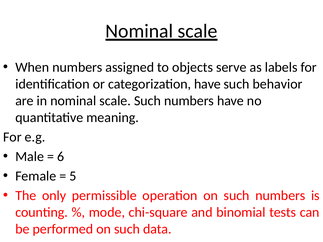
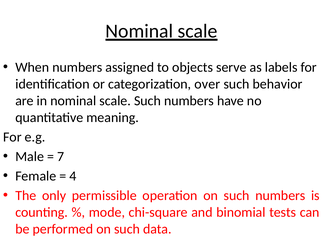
categorization have: have -> over
6: 6 -> 7
5: 5 -> 4
